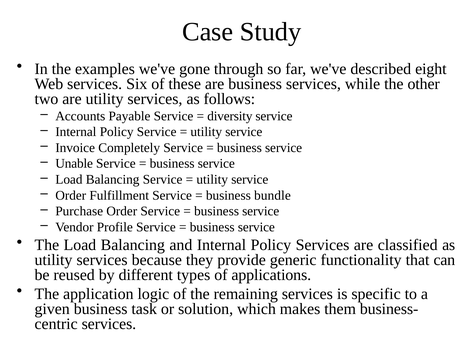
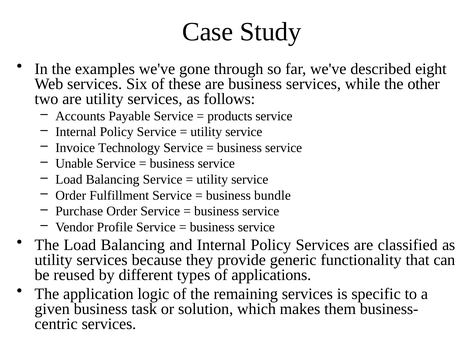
diversity: diversity -> products
Completely: Completely -> Technology
